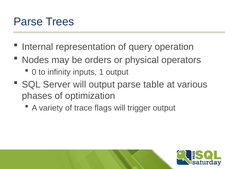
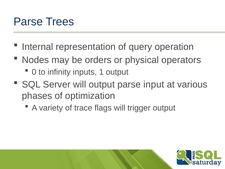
table: table -> input
